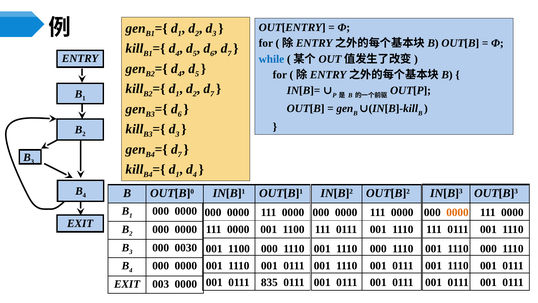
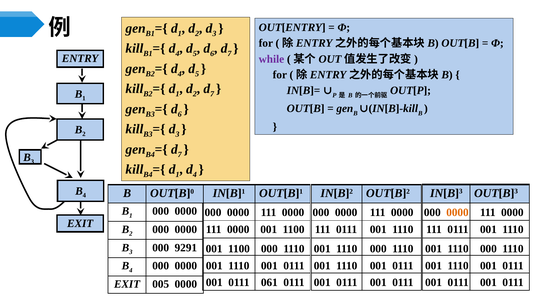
while colour: blue -> purple
0030: 0030 -> 9291
835: 835 -> 061
003: 003 -> 005
